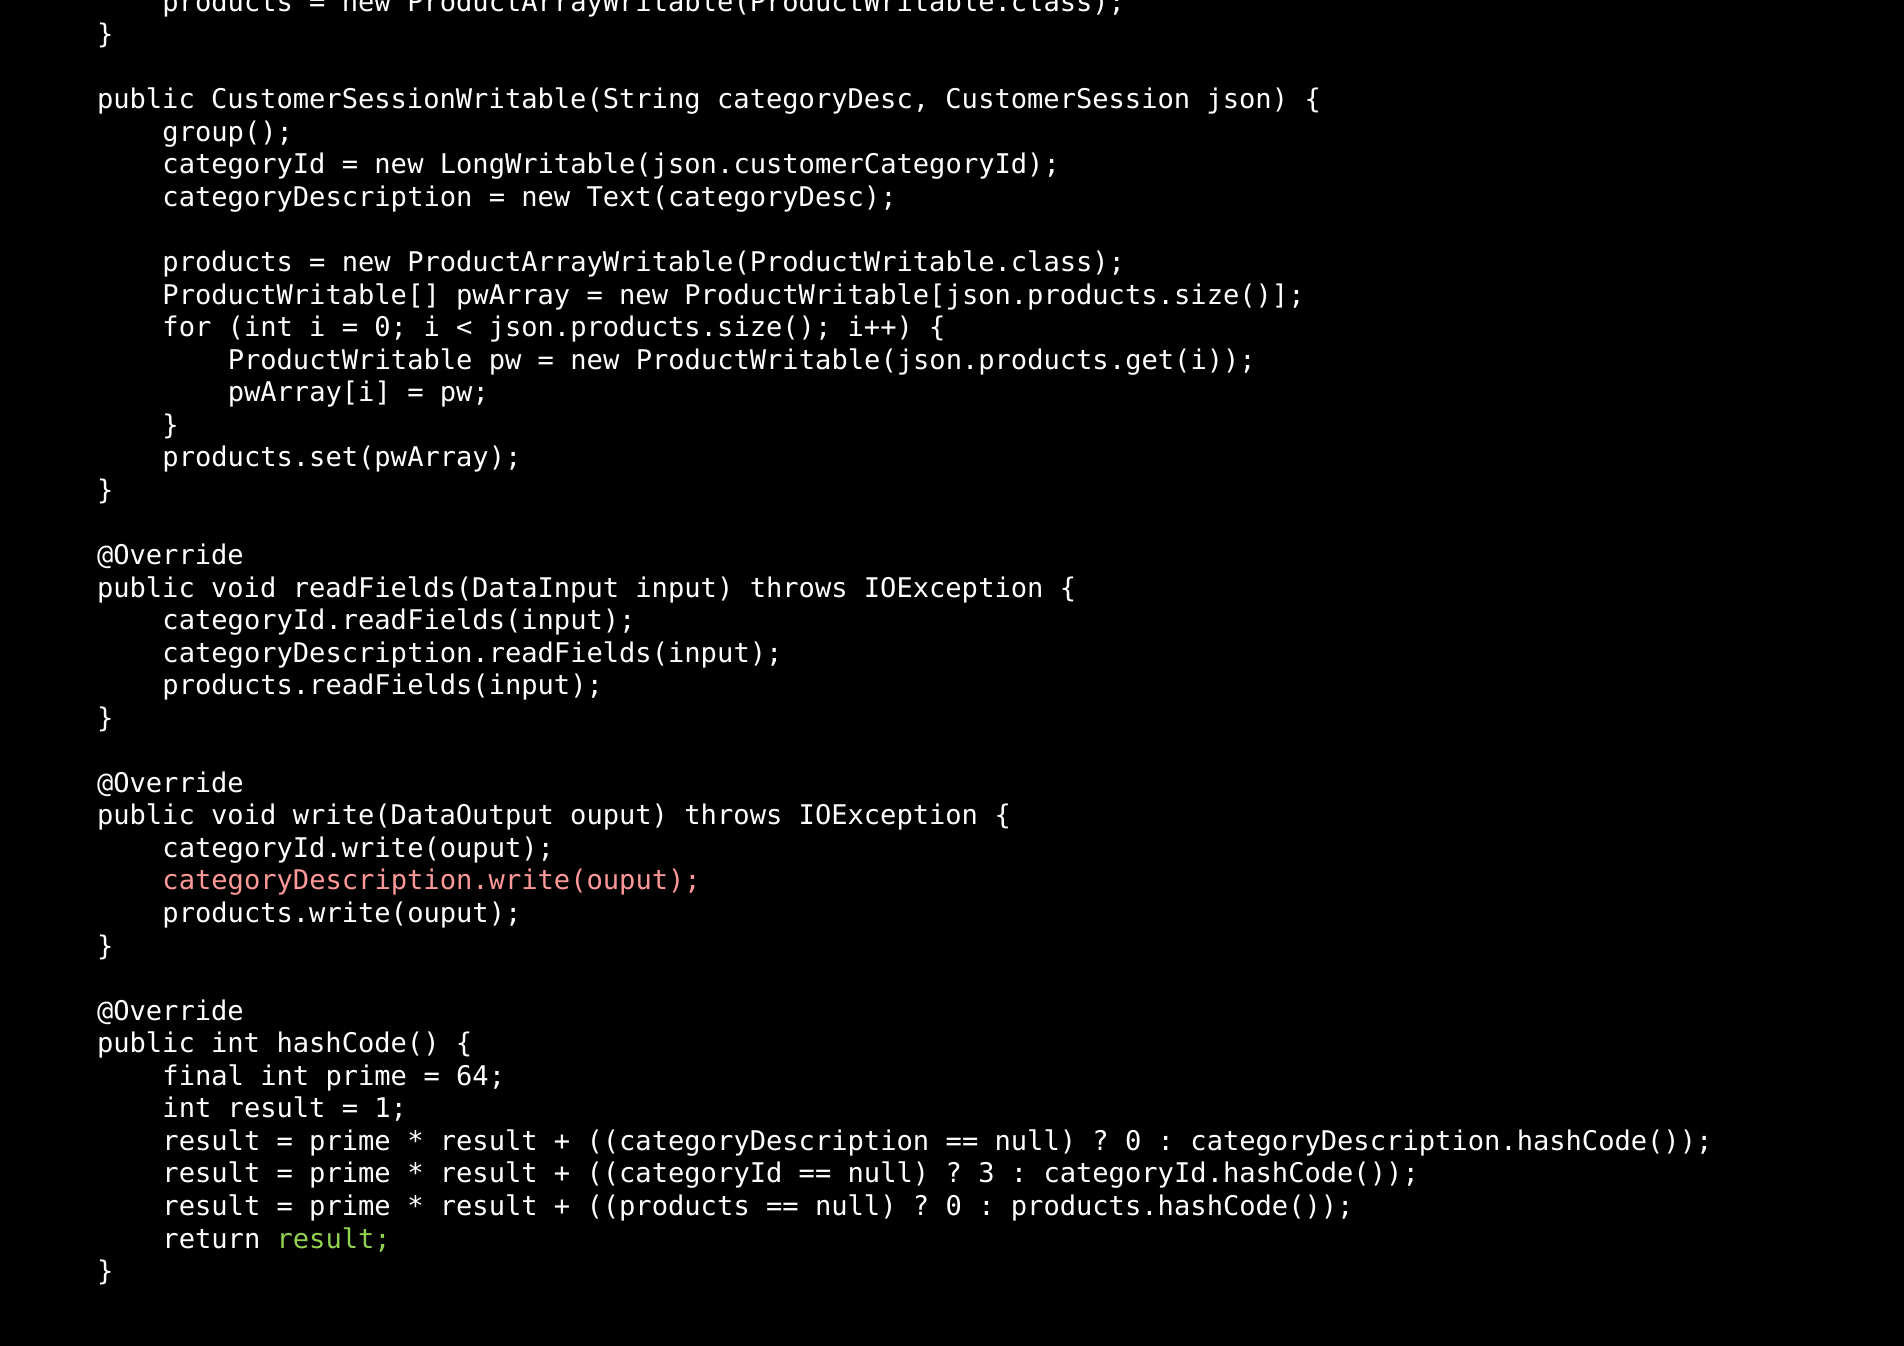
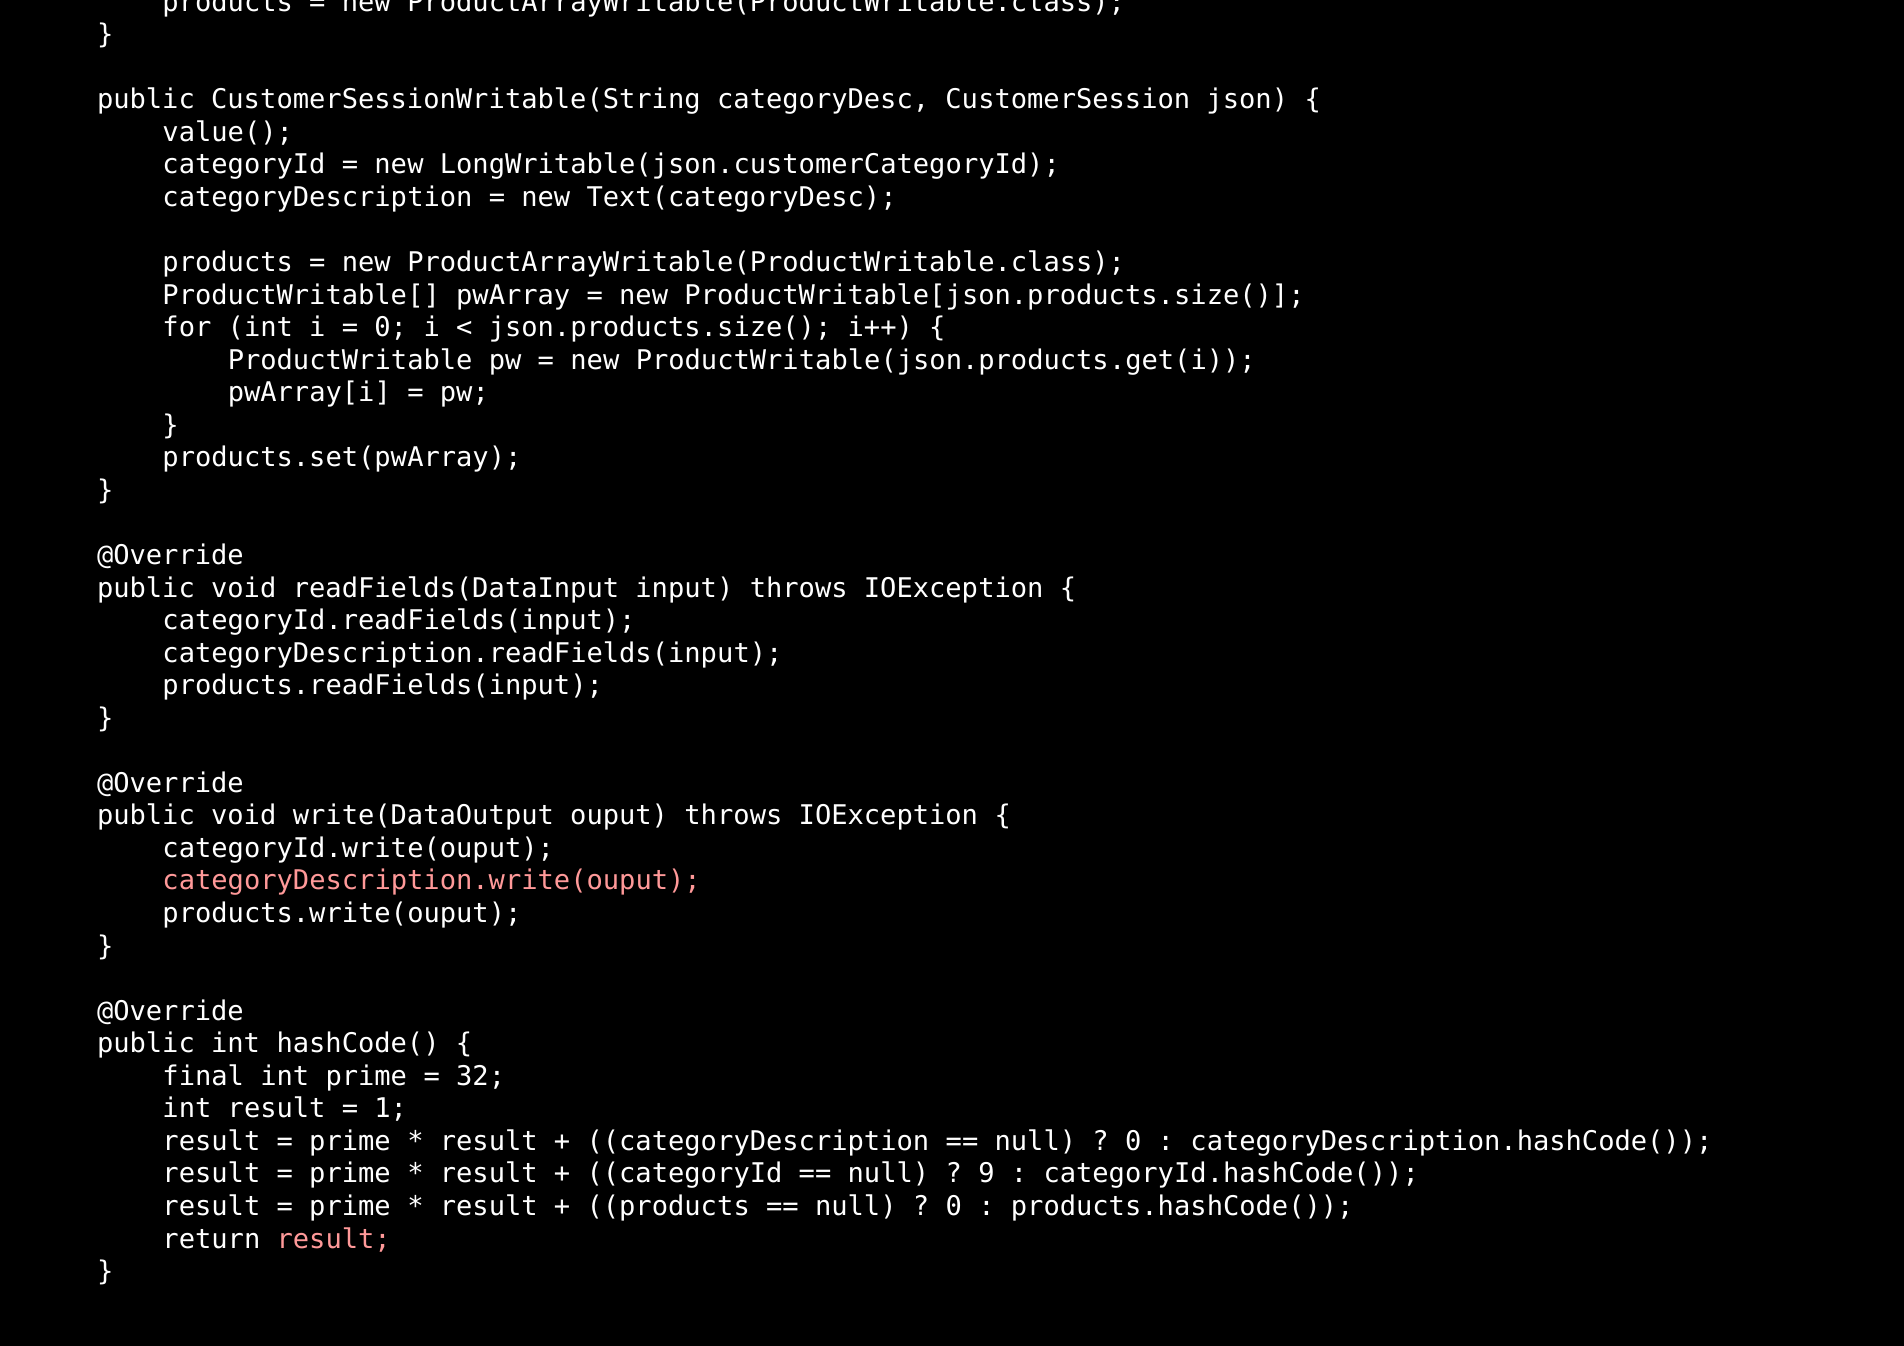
group(: group( -> value(
64: 64 -> 32
3: 3 -> 9
result at (334, 1239) colour: light green -> pink
